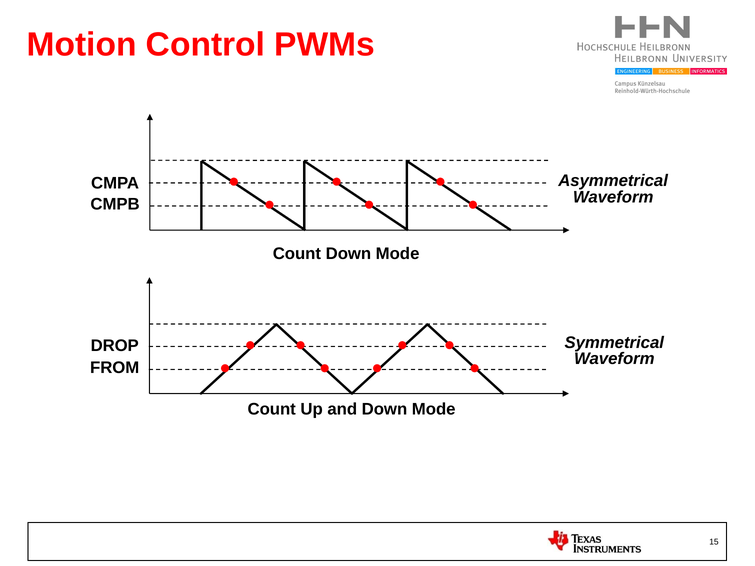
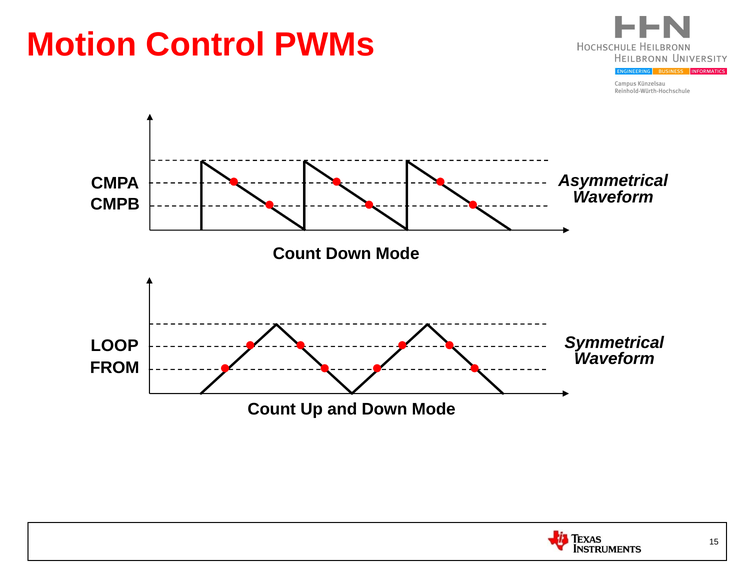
DROP: DROP -> LOOP
